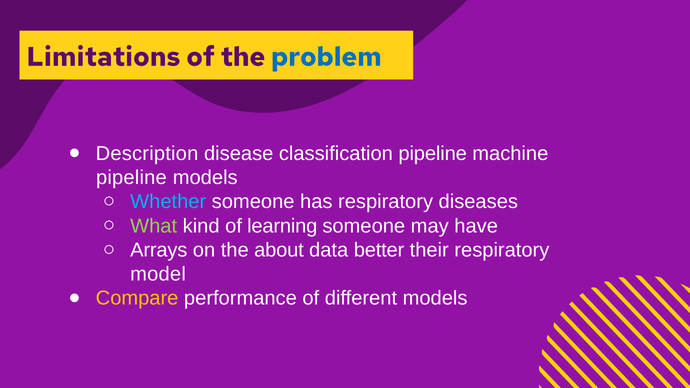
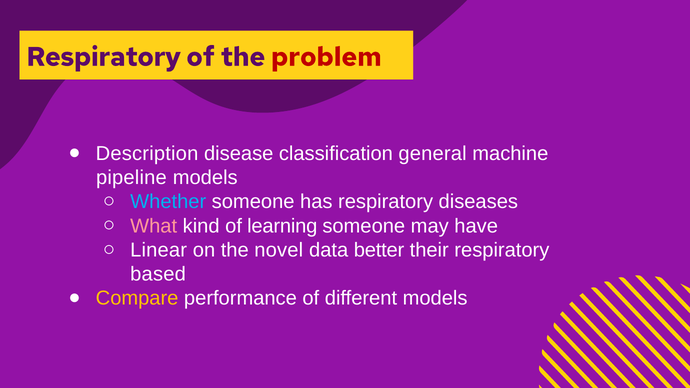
Limitations at (103, 57): Limitations -> Respiratory
problem colour: blue -> red
classification pipeline: pipeline -> general
What colour: light green -> pink
Arrays: Arrays -> Linear
about: about -> novel
model: model -> based
